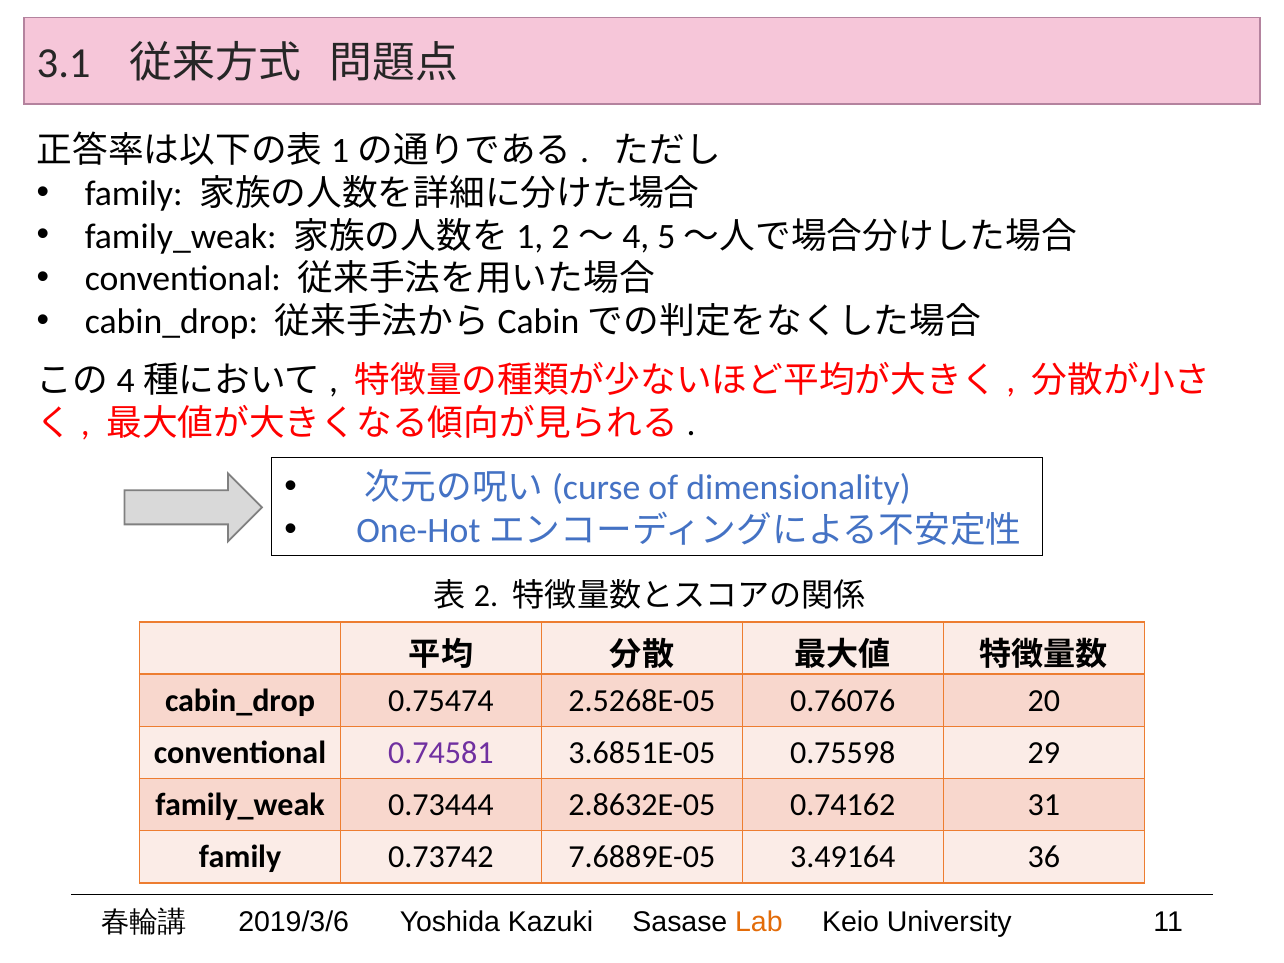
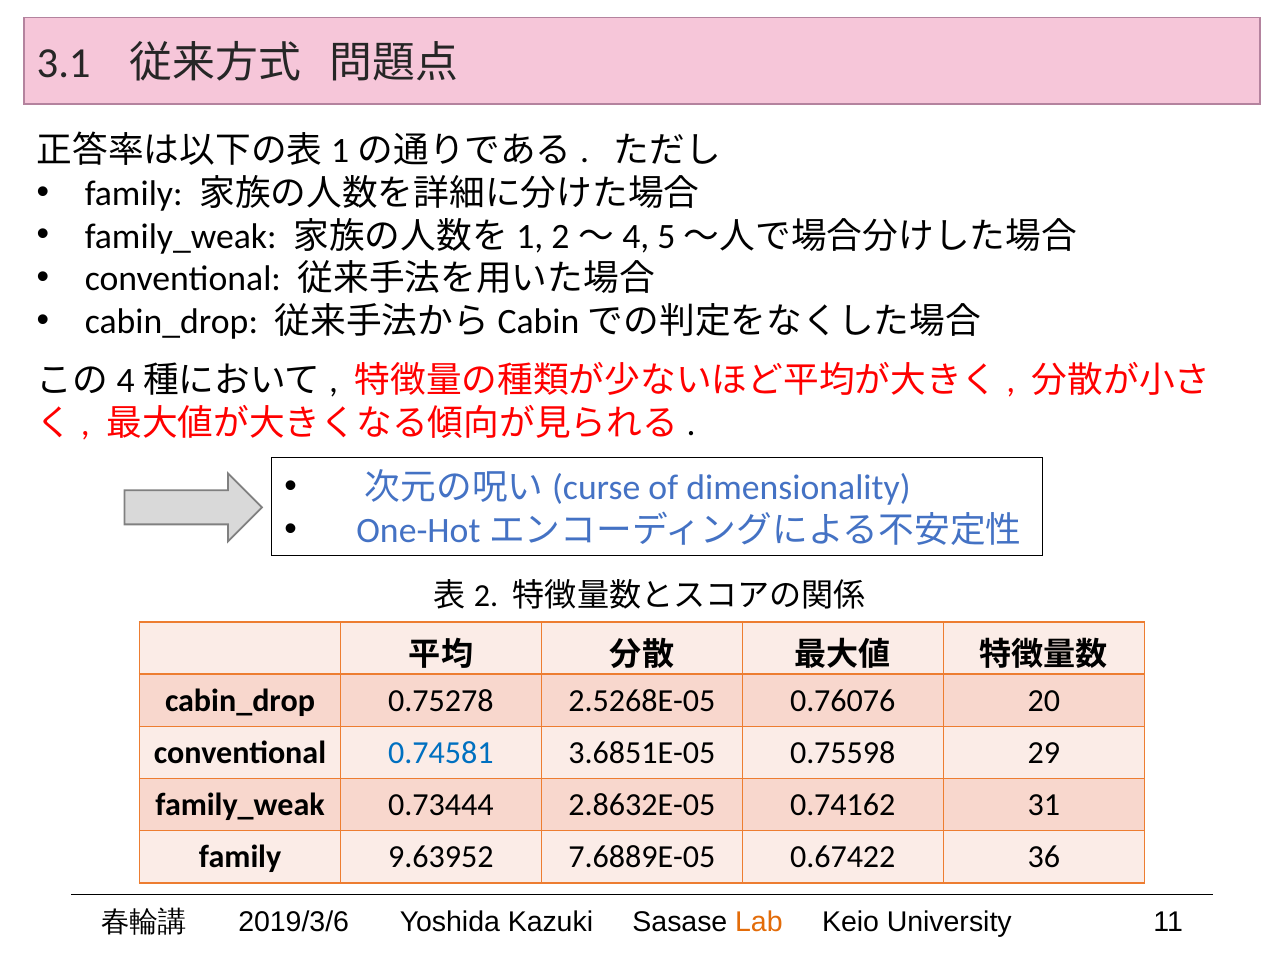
0.75474: 0.75474 -> 0.75278
0.74581 colour: purple -> blue
0.73742: 0.73742 -> 9.63952
3.49164: 3.49164 -> 0.67422
